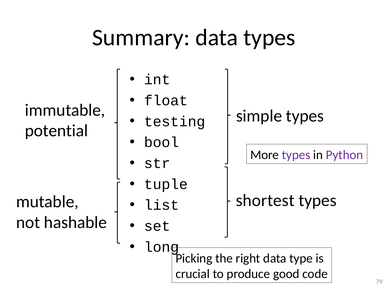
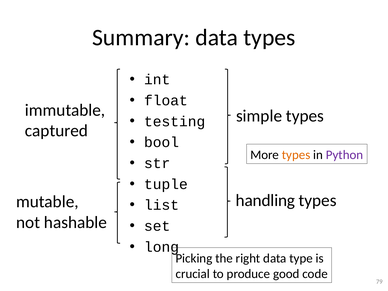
potential: potential -> captured
types at (296, 155) colour: purple -> orange
shortest: shortest -> handling
